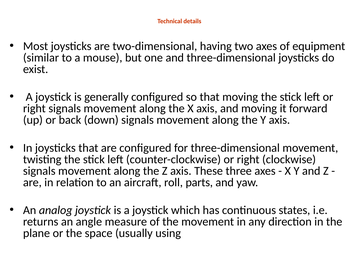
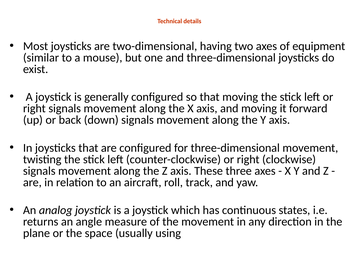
parts: parts -> track
